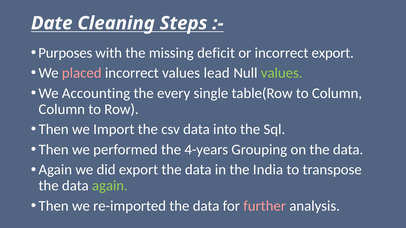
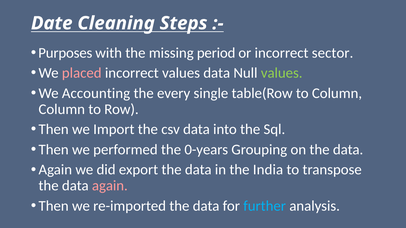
deficit: deficit -> period
incorrect export: export -> sector
values lead: lead -> data
4-years: 4-years -> 0-years
again at (110, 186) colour: light green -> pink
further colour: pink -> light blue
